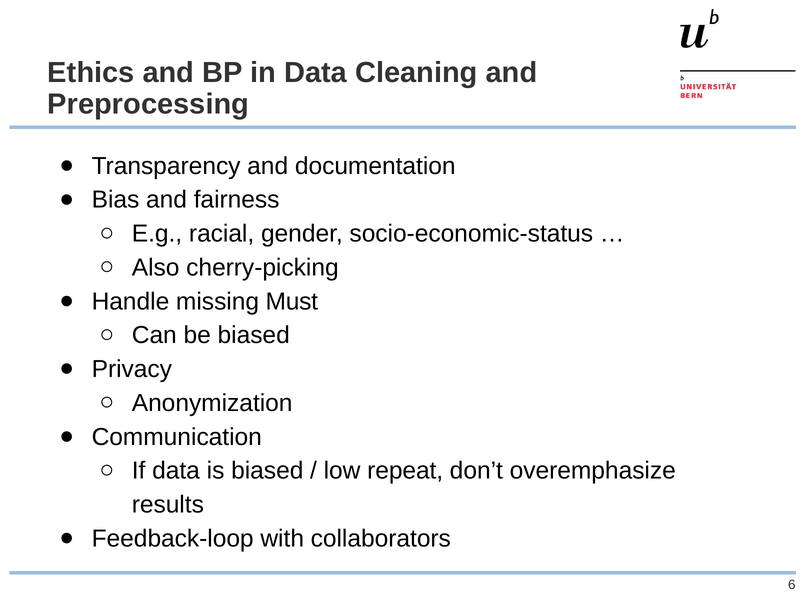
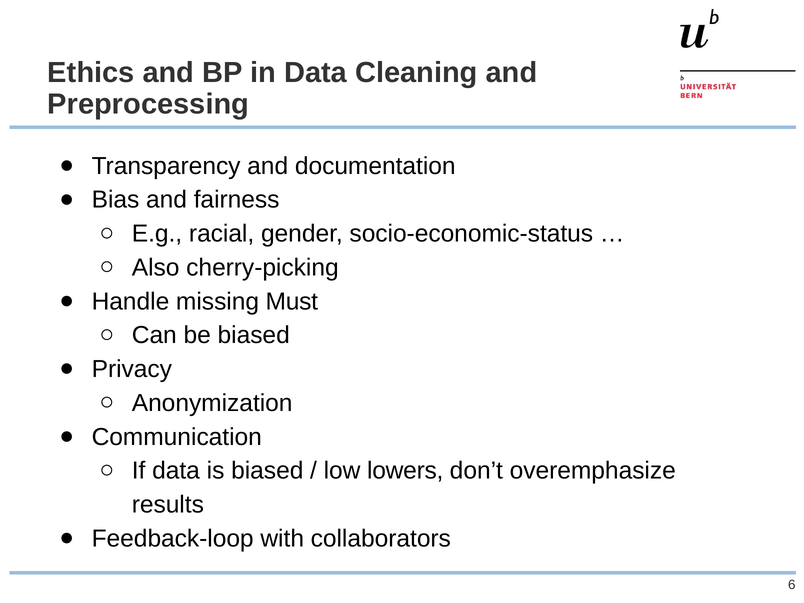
repeat: repeat -> lowers
